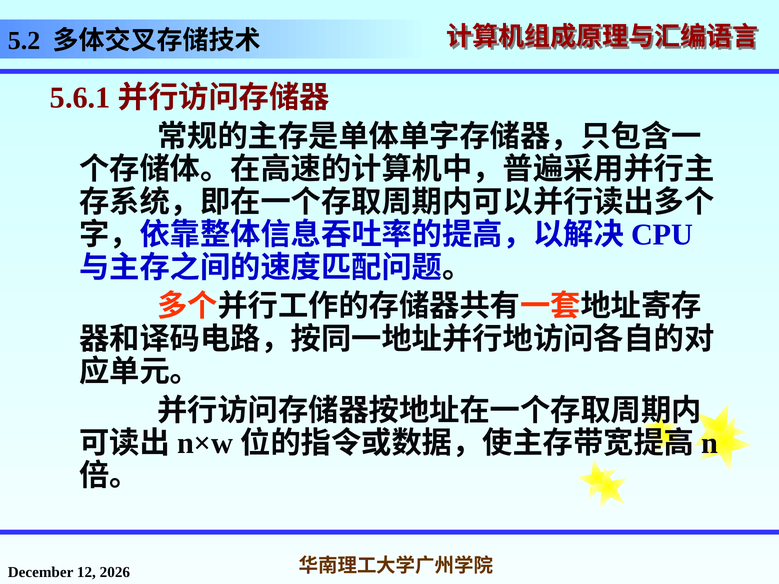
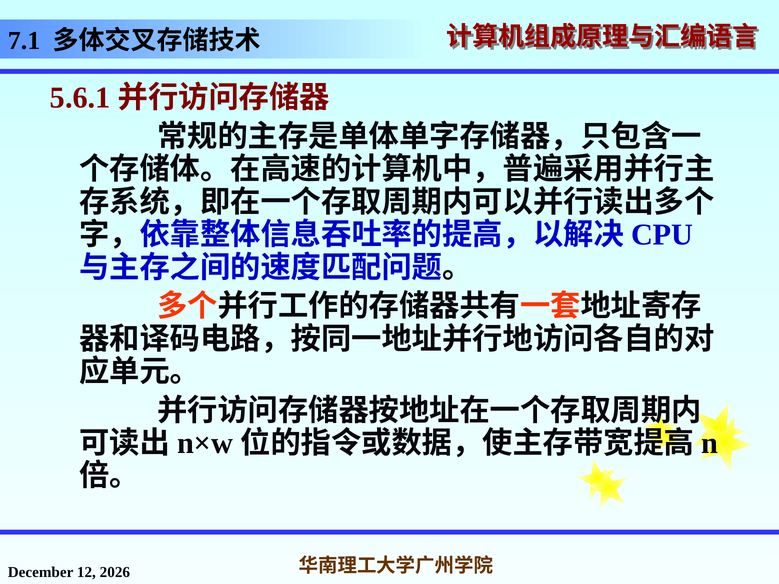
5.2: 5.2 -> 7.1
